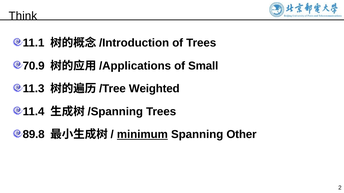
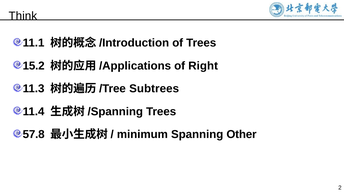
70.9: 70.9 -> 15.2
Small: Small -> Right
Weighted: Weighted -> Subtrees
89.8: 89.8 -> 57.8
minimum underline: present -> none
